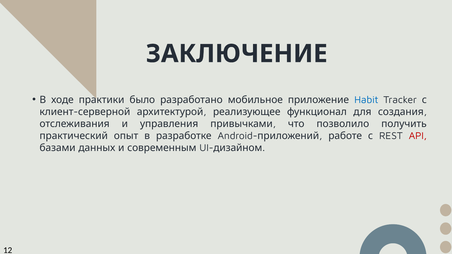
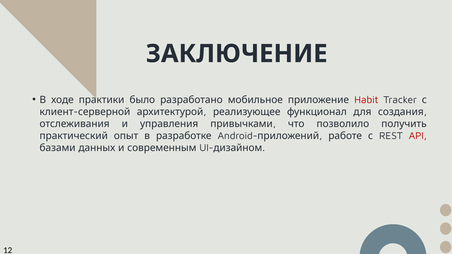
Habit colour: blue -> red
